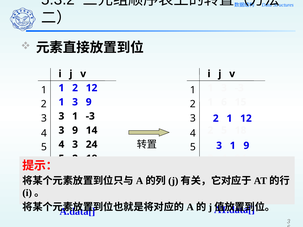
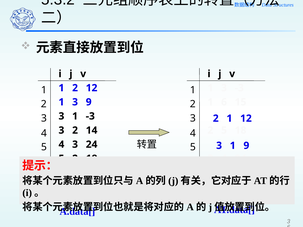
9 at (75, 130): 9 -> 2
